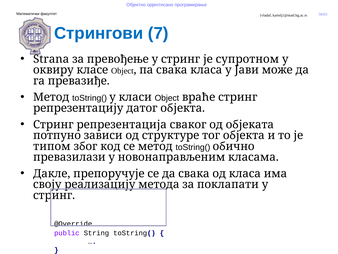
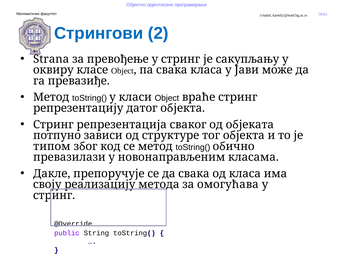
7: 7 -> 2
супротном: супротном -> сакупљању
поклапати: поклапати -> омогућава
